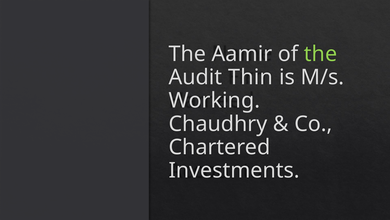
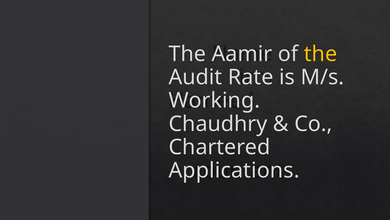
the at (321, 54) colour: light green -> yellow
Thin: Thin -> Rate
Investments: Investments -> Applications
